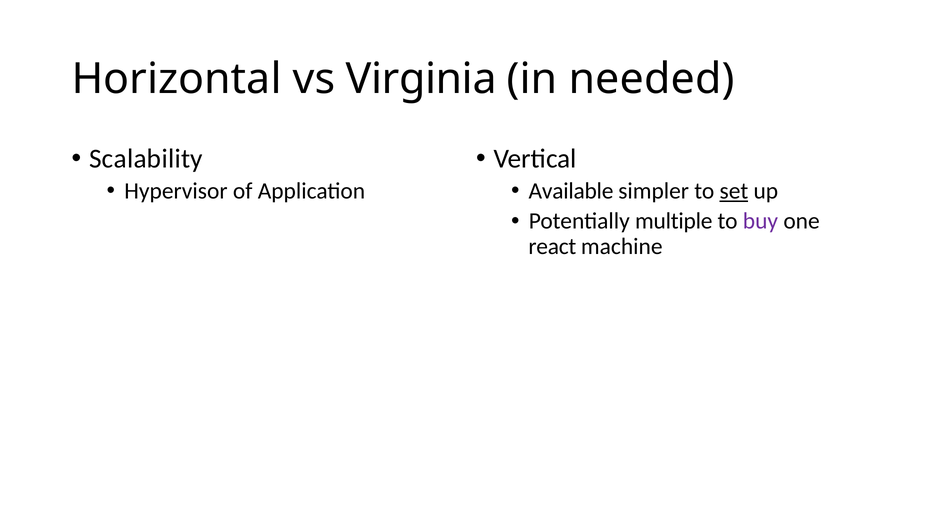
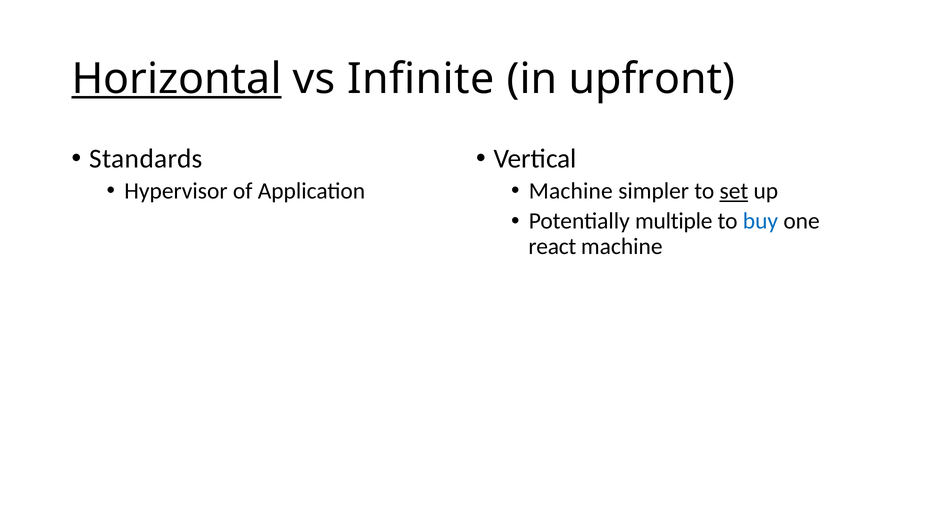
Horizontal underline: none -> present
Virginia: Virginia -> Infinite
needed: needed -> upfront
Scalability: Scalability -> Standards
Available at (571, 191): Available -> Machine
buy colour: purple -> blue
